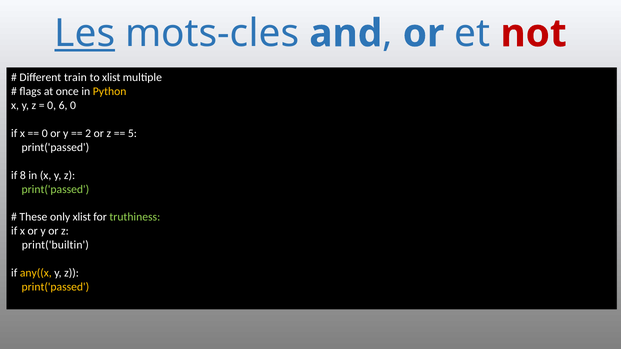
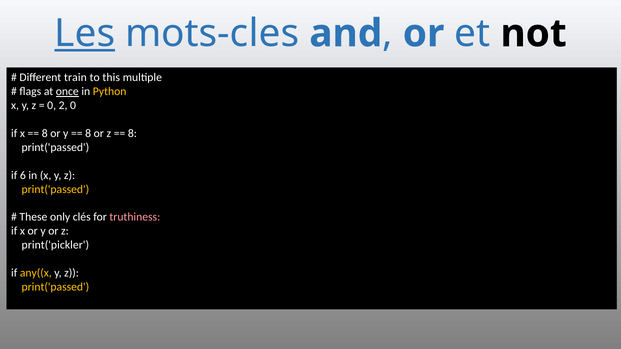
not colour: red -> black
to xlist: xlist -> this
once underline: none -> present
6: 6 -> 2
0 at (45, 133): 0 -> 8
2 at (88, 133): 2 -> 8
5 at (132, 133): 5 -> 8
8: 8 -> 6
print('passed at (55, 189) colour: light green -> yellow
only xlist: xlist -> clés
truthiness colour: light green -> pink
print('builtin: print('builtin -> print('pickler
